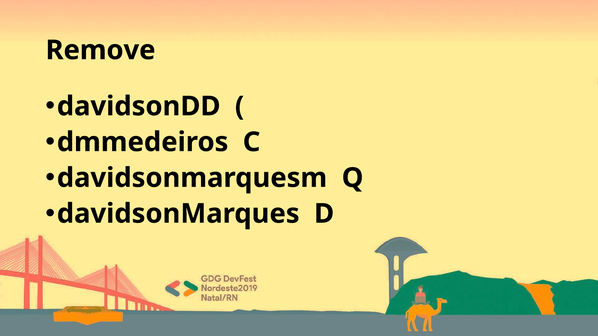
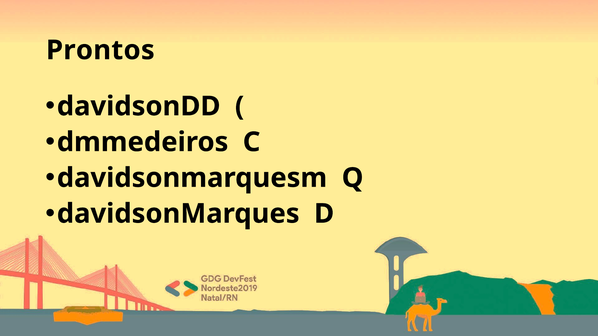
Remove: Remove -> Prontos
